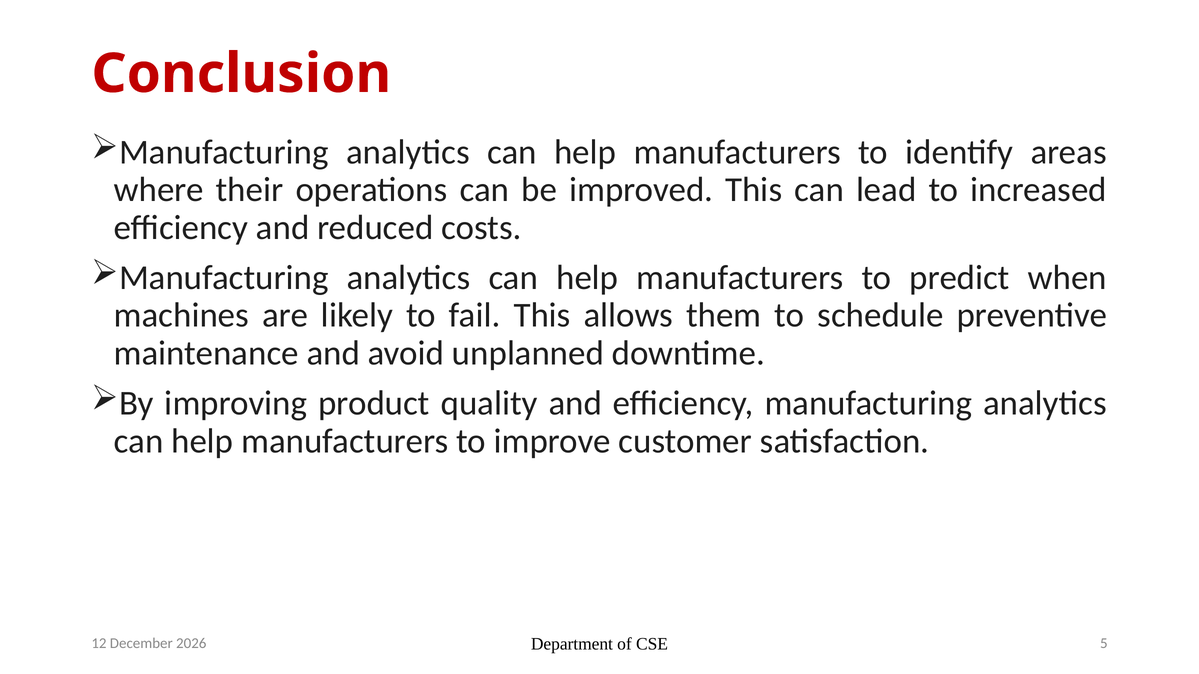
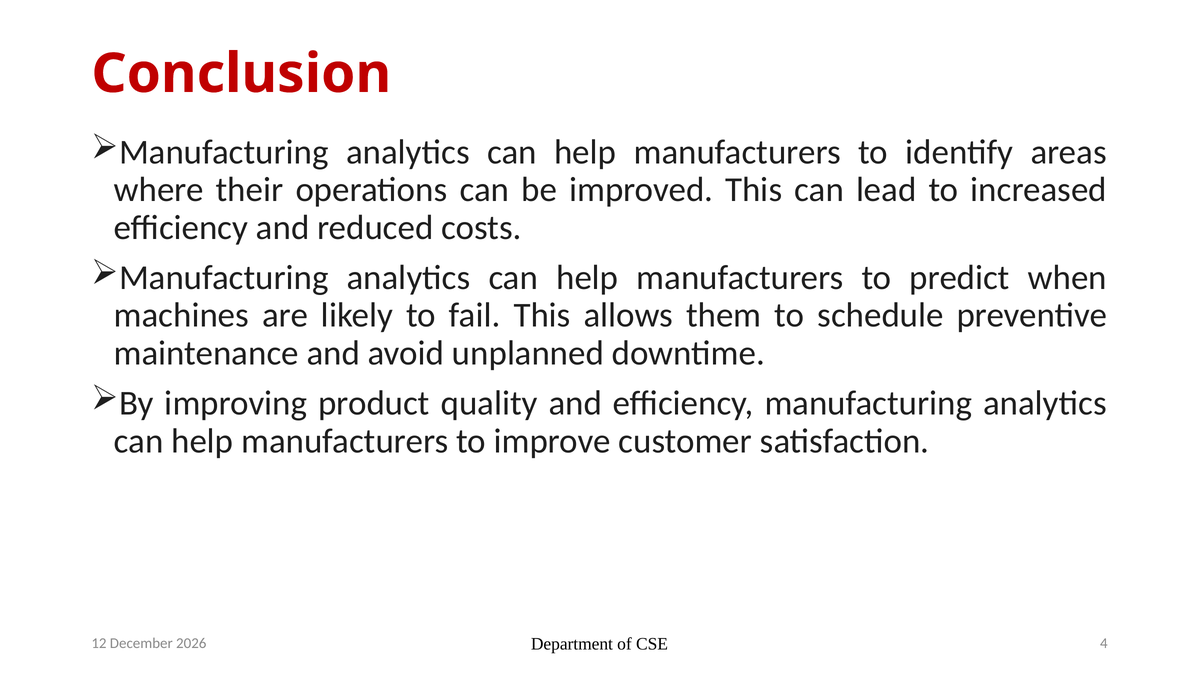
5: 5 -> 4
